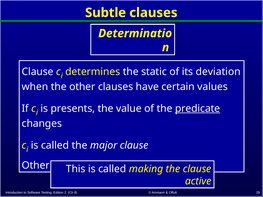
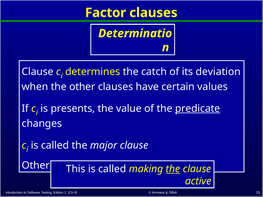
Subtle: Subtle -> Factor
static: static -> catch
the at (173, 169) underline: none -> present
